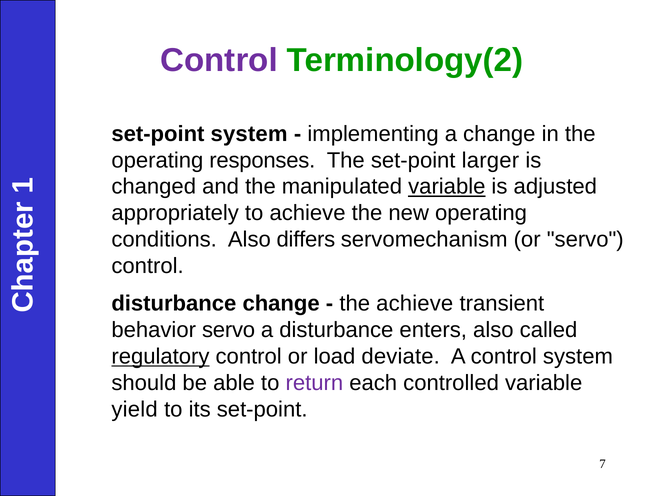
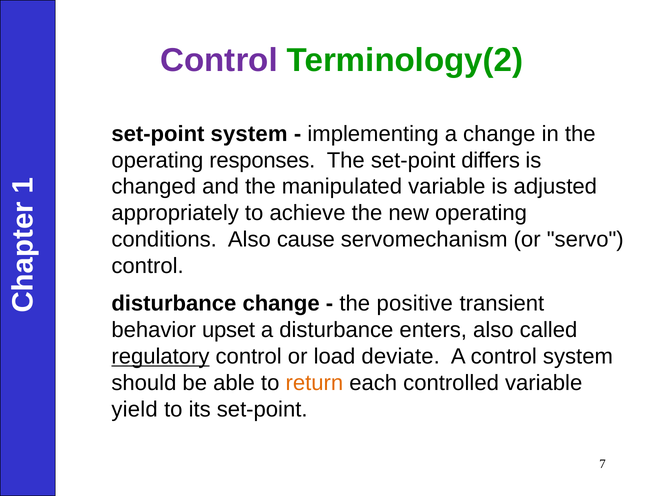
larger: larger -> differs
variable at (447, 187) underline: present -> none
differs: differs -> cause
the achieve: achieve -> positive
behavior servo: servo -> upset
return colour: purple -> orange
